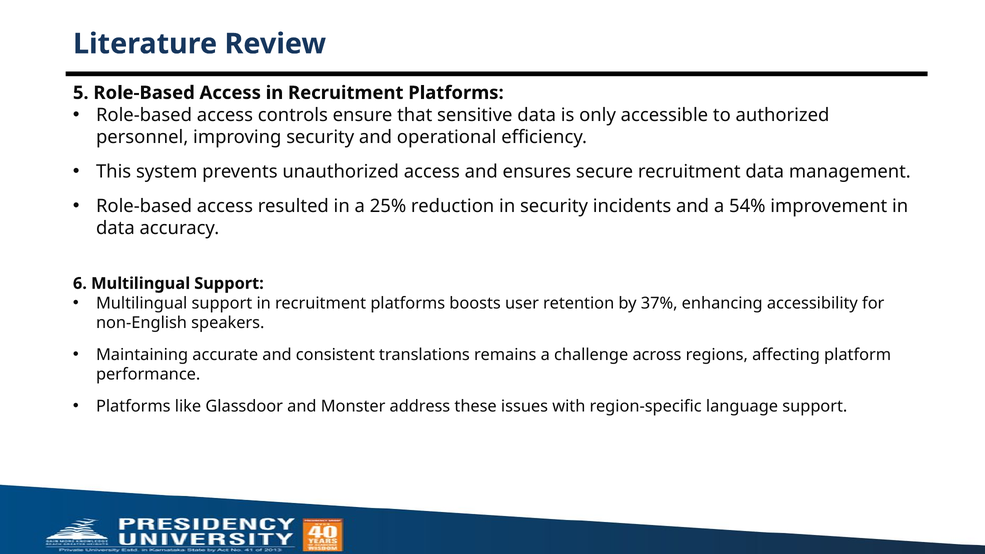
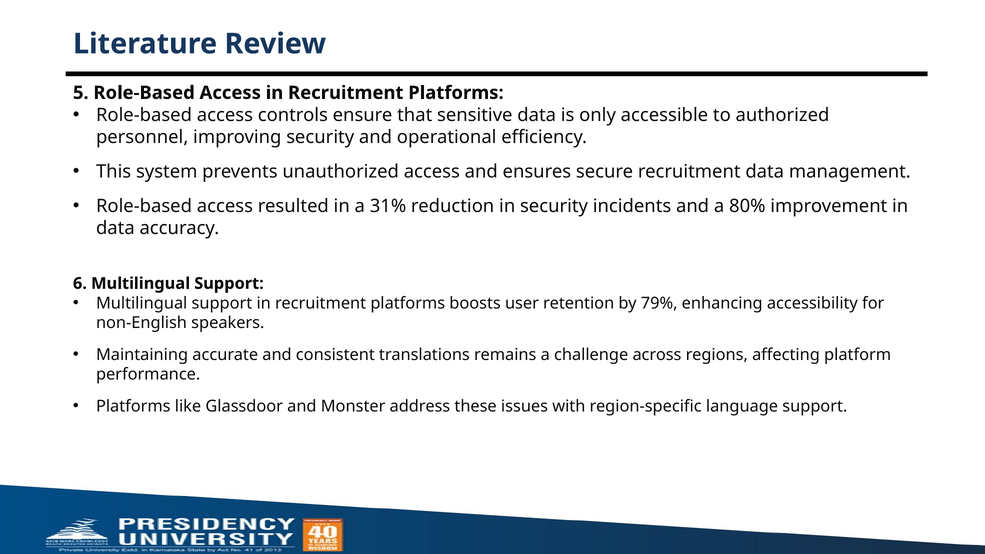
25%: 25% -> 31%
54%: 54% -> 80%
37%: 37% -> 79%
